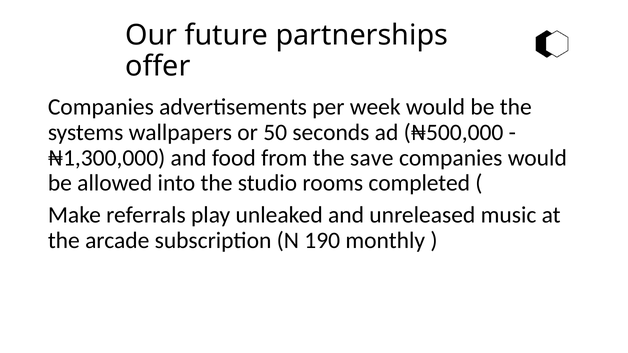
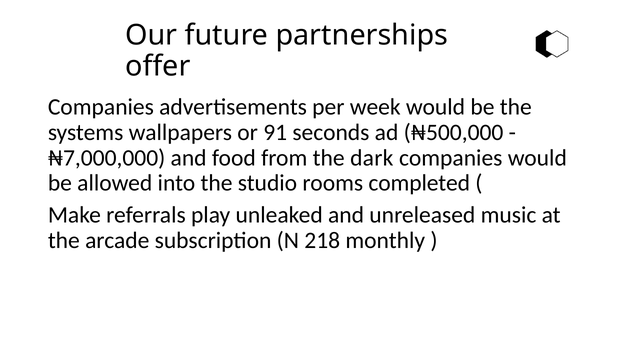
50: 50 -> 91
₦1,300,000: ₦1,300,000 -> ₦7,000,000
save: save -> dark
190: 190 -> 218
